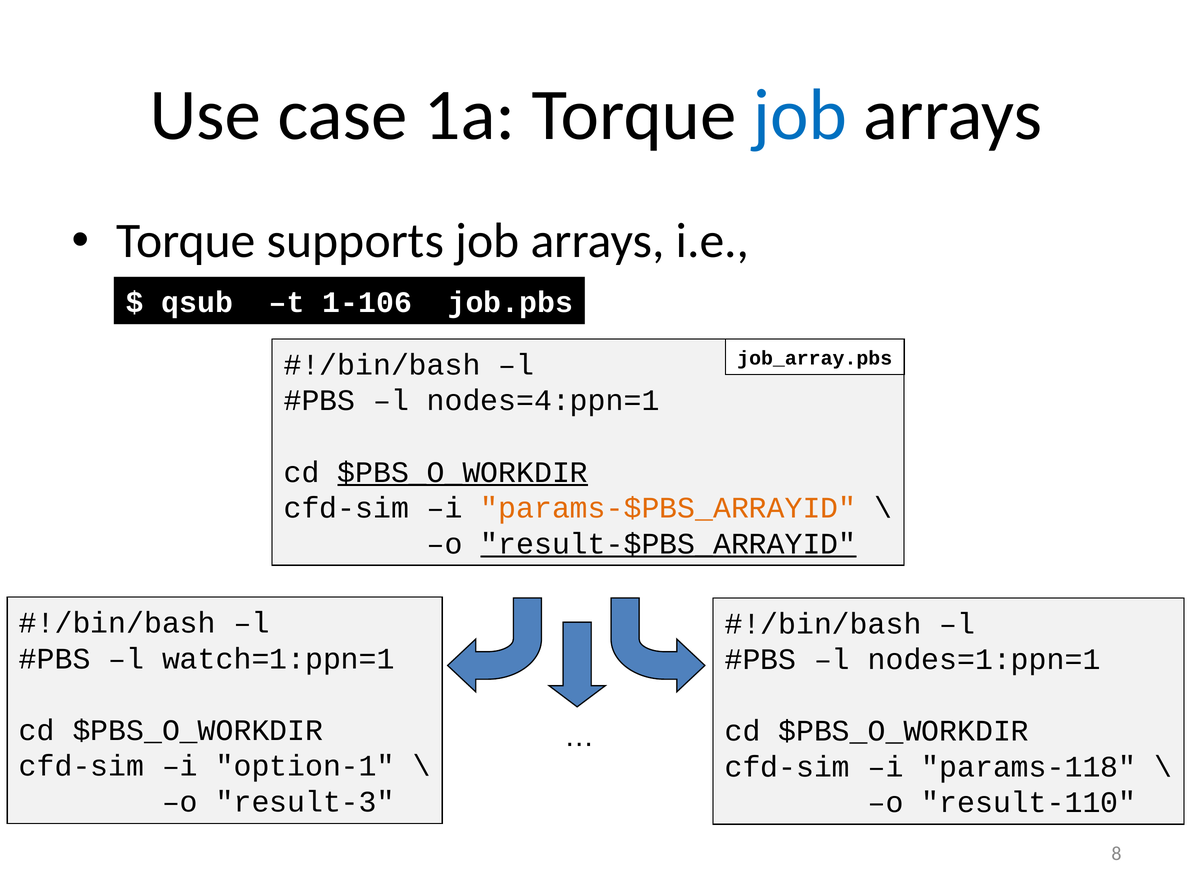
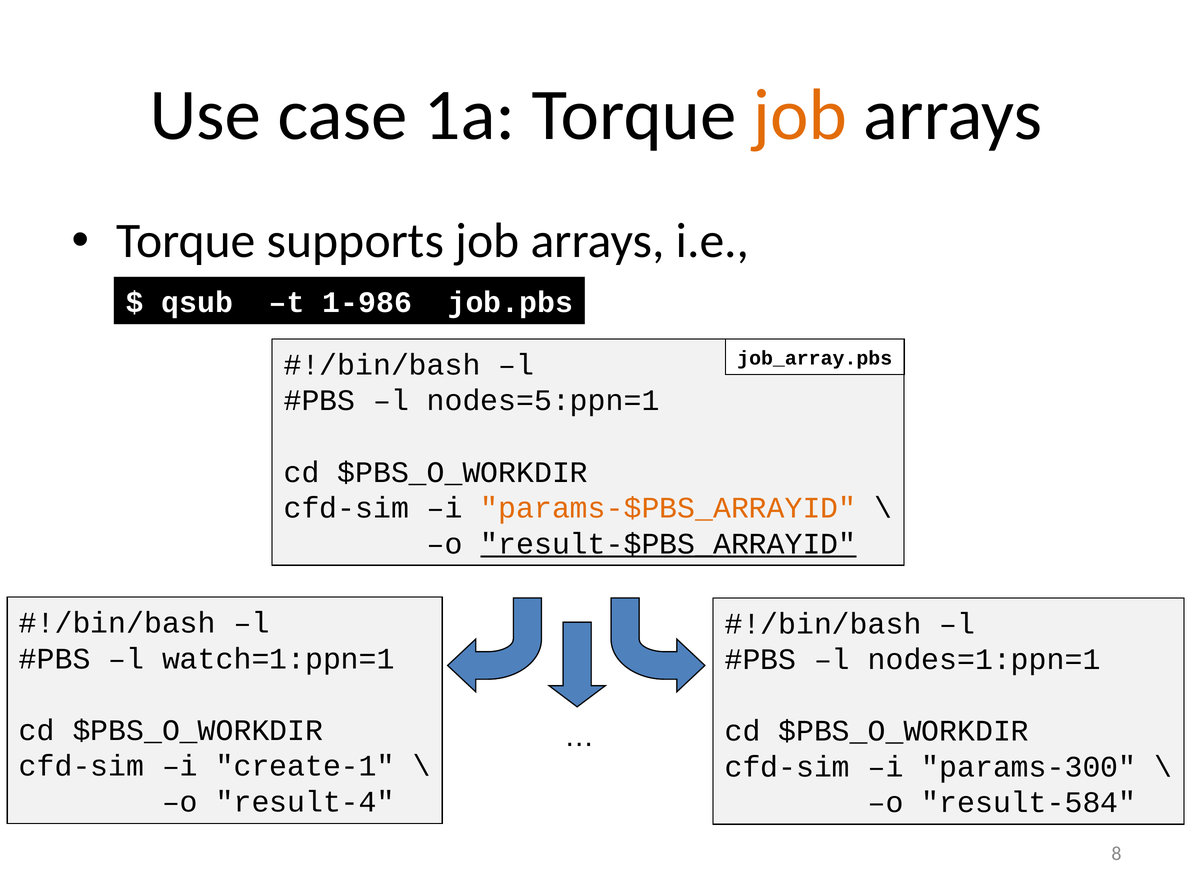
job at (800, 115) colour: blue -> orange
1-106: 1-106 -> 1-986
nodes=4:ppn=1: nodes=4:ppn=1 -> nodes=5:ppn=1
$PBS_O_WORKDIR at (463, 473) underline: present -> none
option-1: option-1 -> create-1
params-118: params-118 -> params-300
result-3: result-3 -> result-4
result-110: result-110 -> result-584
